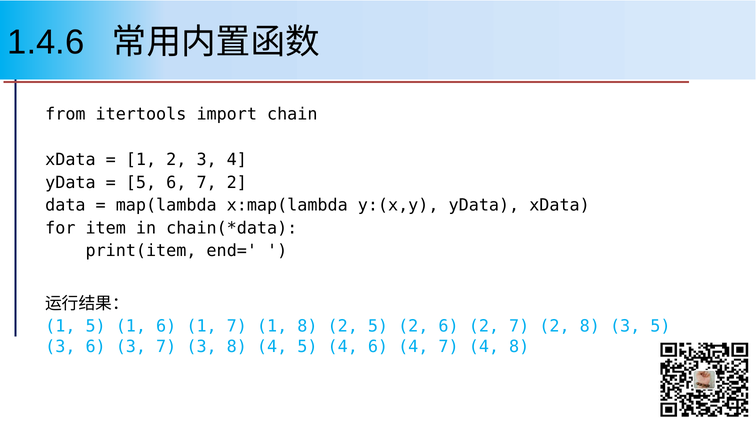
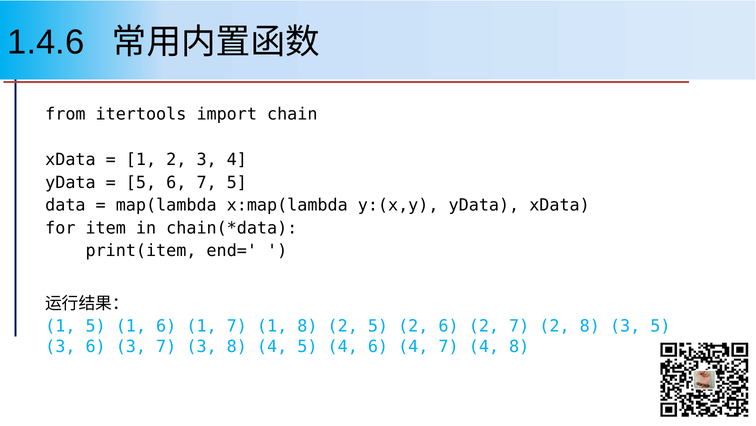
6 7 2: 2 -> 5
